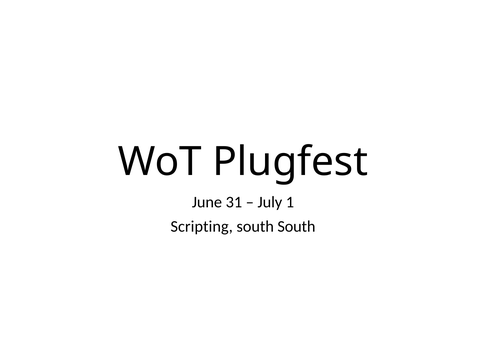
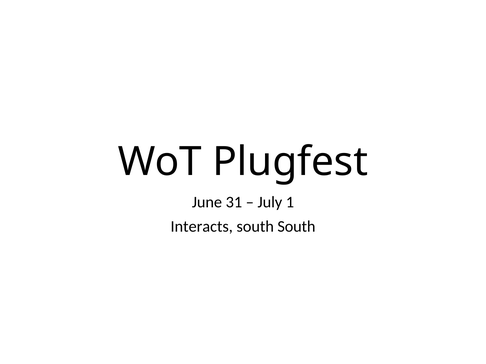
Scripting: Scripting -> Interacts
